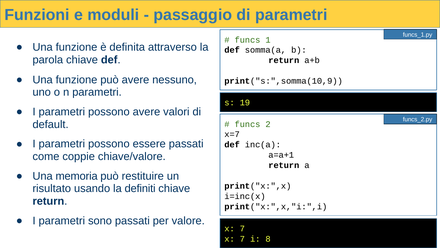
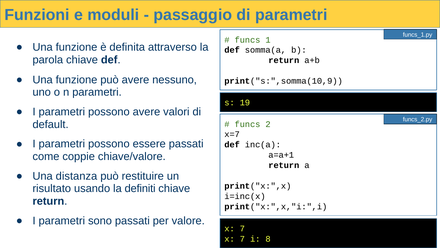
memoria: memoria -> distanza
